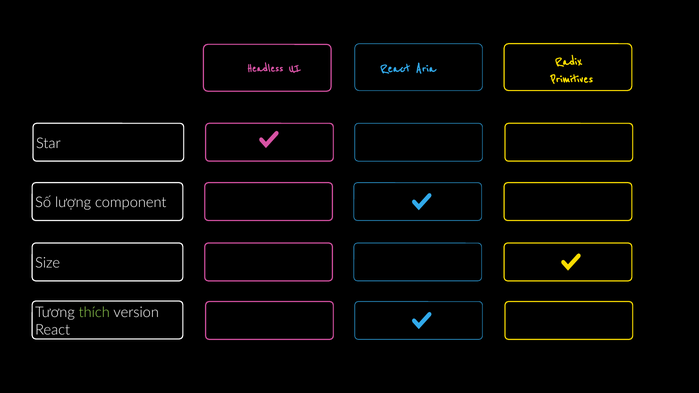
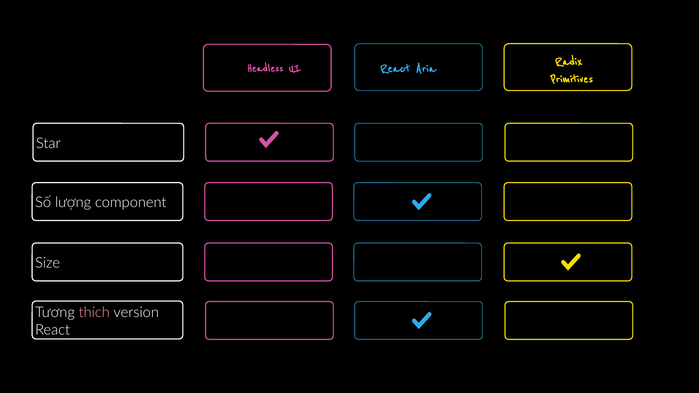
thích colour: light green -> pink
